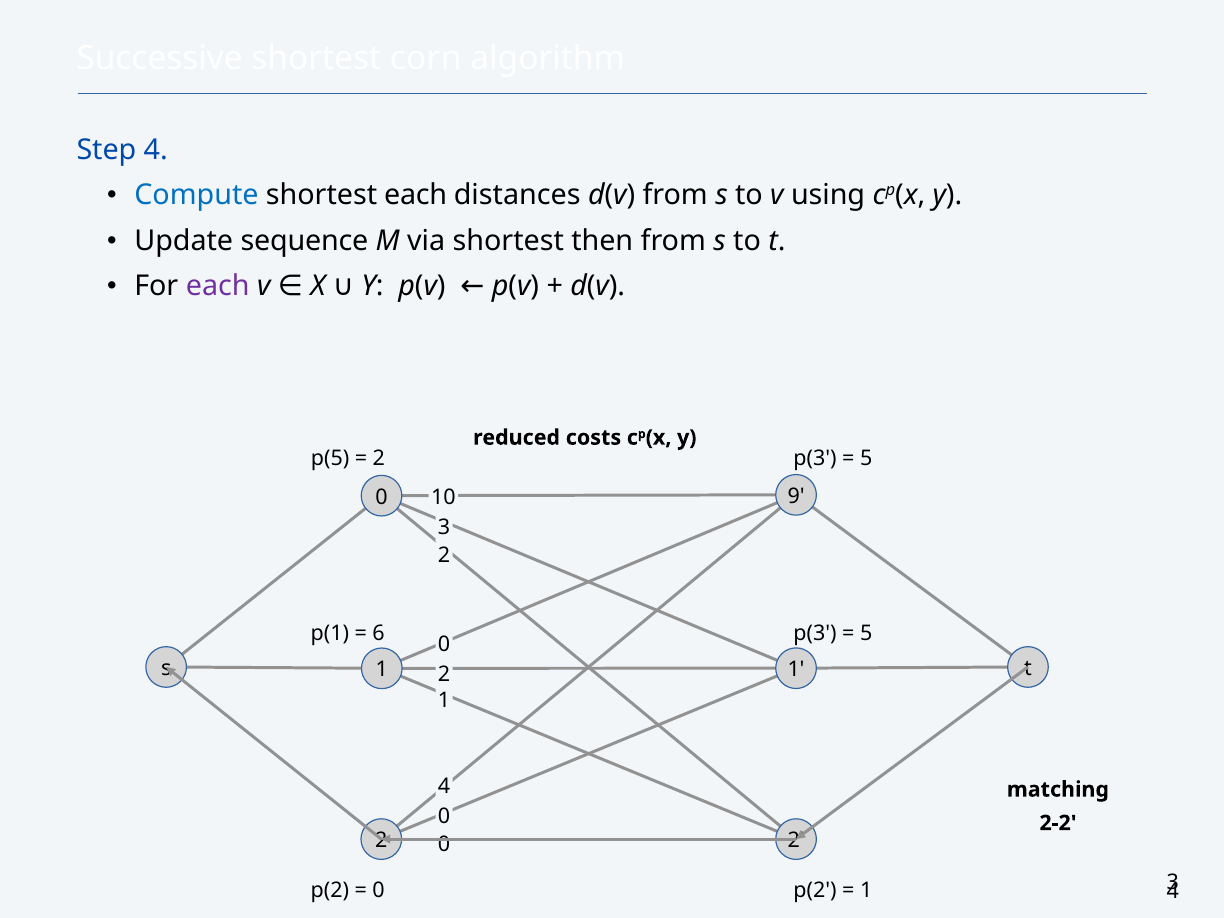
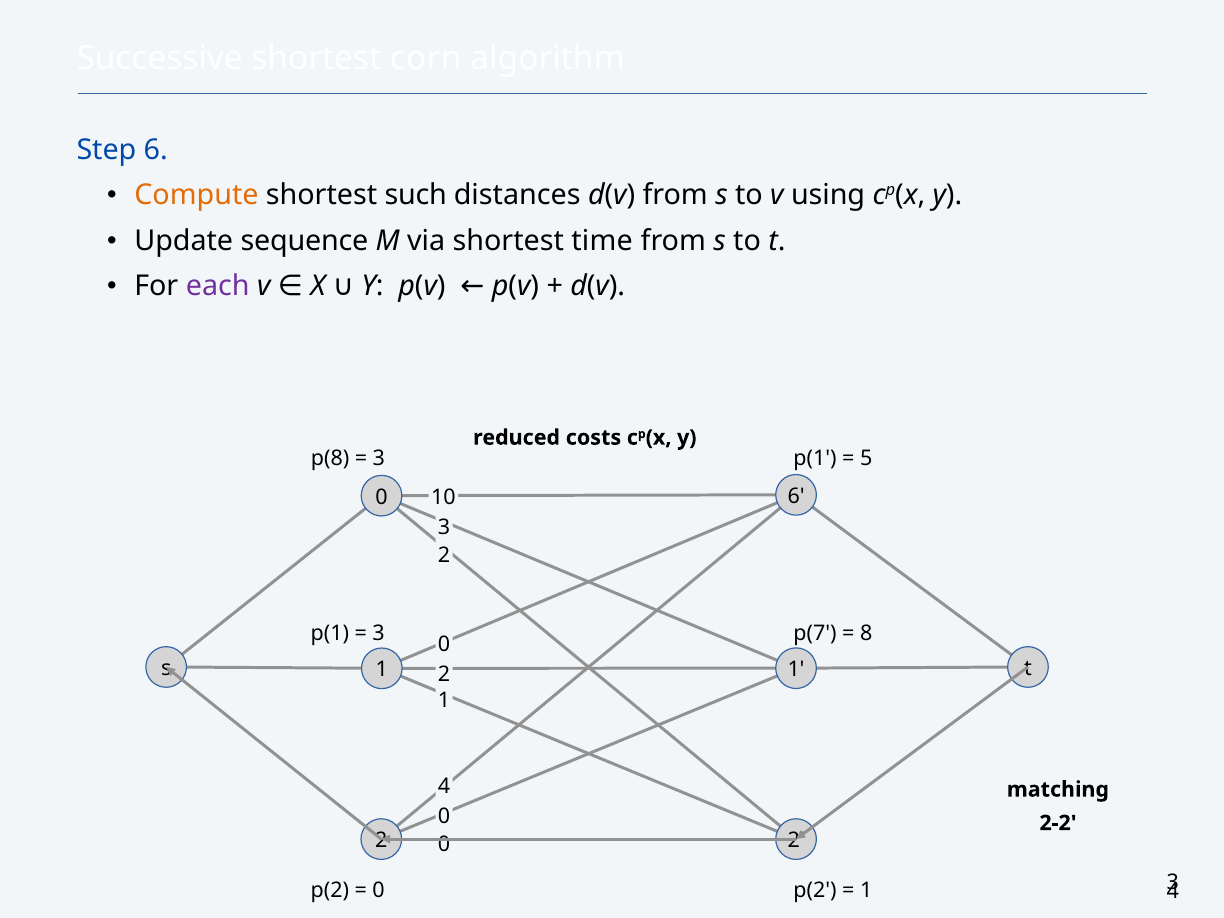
Step 4: 4 -> 6
Compute colour: blue -> orange
shortest each: each -> such
then: then -> time
p(5: p(5 -> p(8
2 at (379, 458): 2 -> 3
p(3 at (815, 458): p(3 -> p(1
9 at (796, 496): 9 -> 6
6 at (379, 633): 6 -> 3
p(3 at (815, 633): p(3 -> p(7
5 at (866, 633): 5 -> 8
